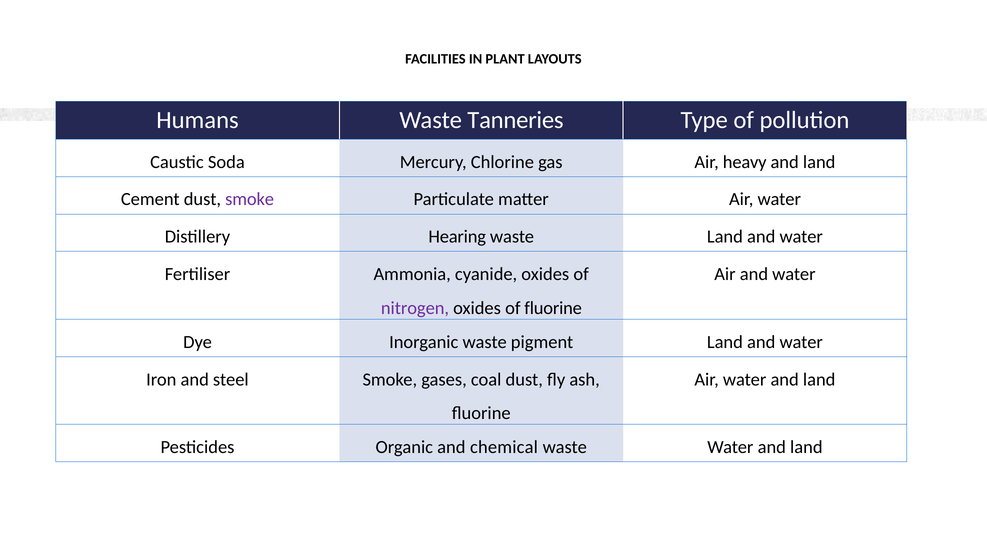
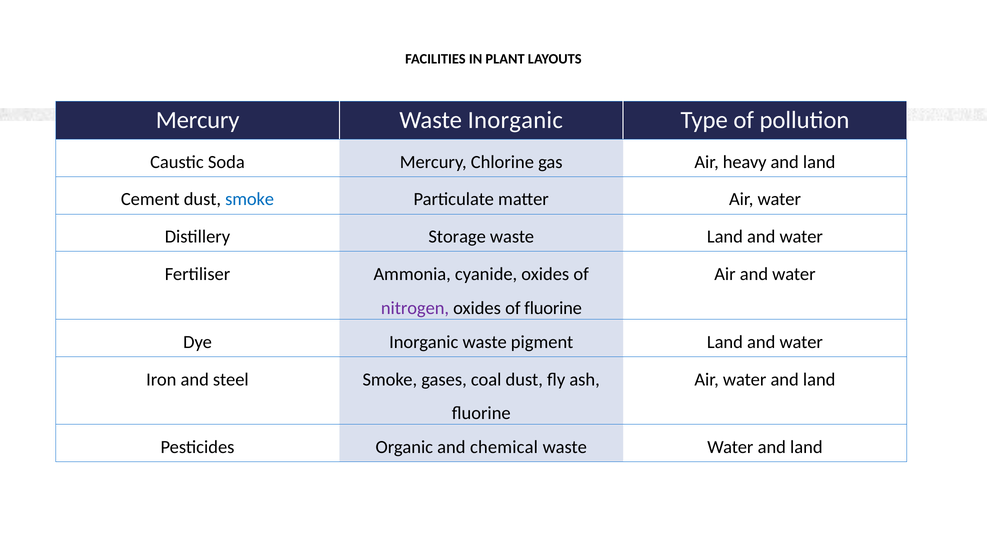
Humans at (198, 120): Humans -> Mercury
Waste Tanneries: Tanneries -> Inorganic
smoke at (250, 199) colour: purple -> blue
Hearing: Hearing -> Storage
